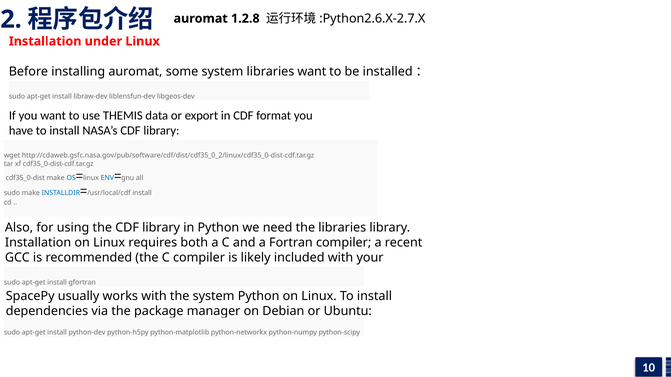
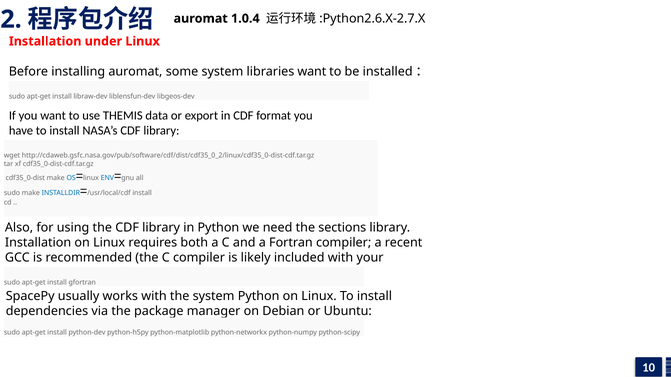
1.2.8: 1.2.8 -> 1.0.4
the libraries: libraries -> sections
